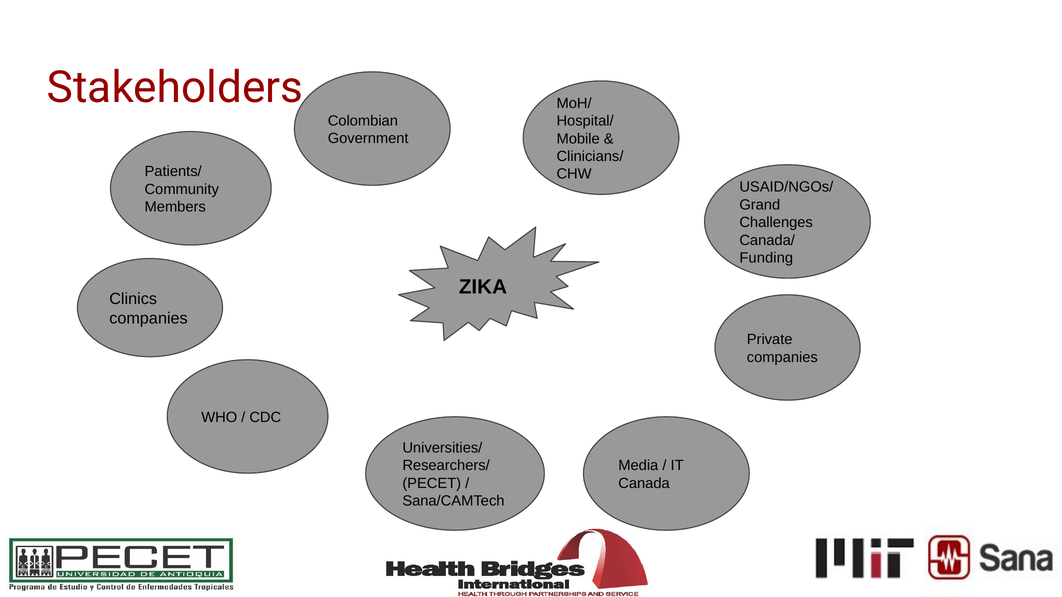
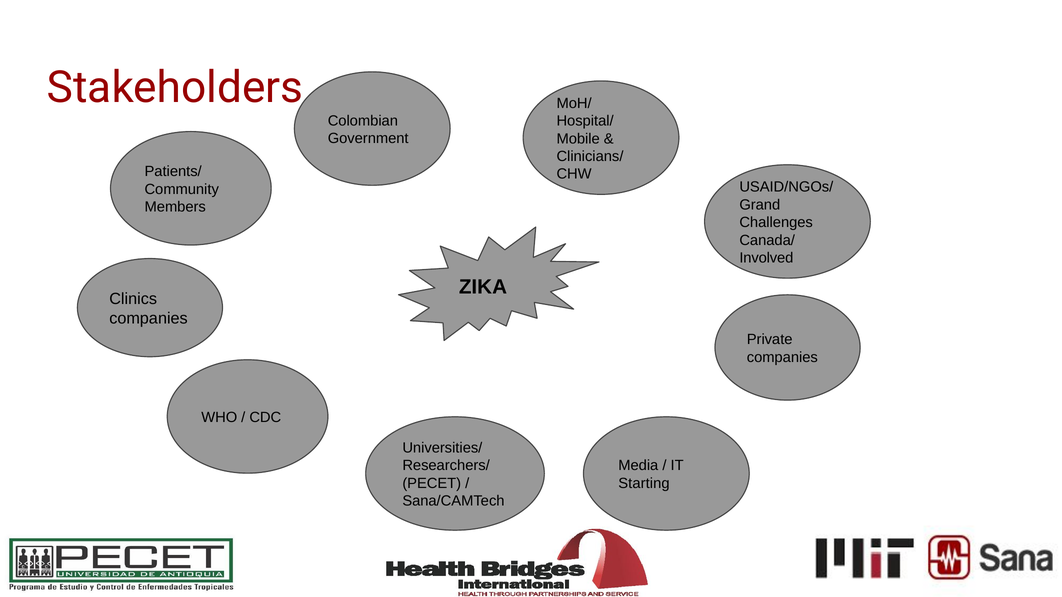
Funding: Funding -> Involved
Canada: Canada -> Starting
